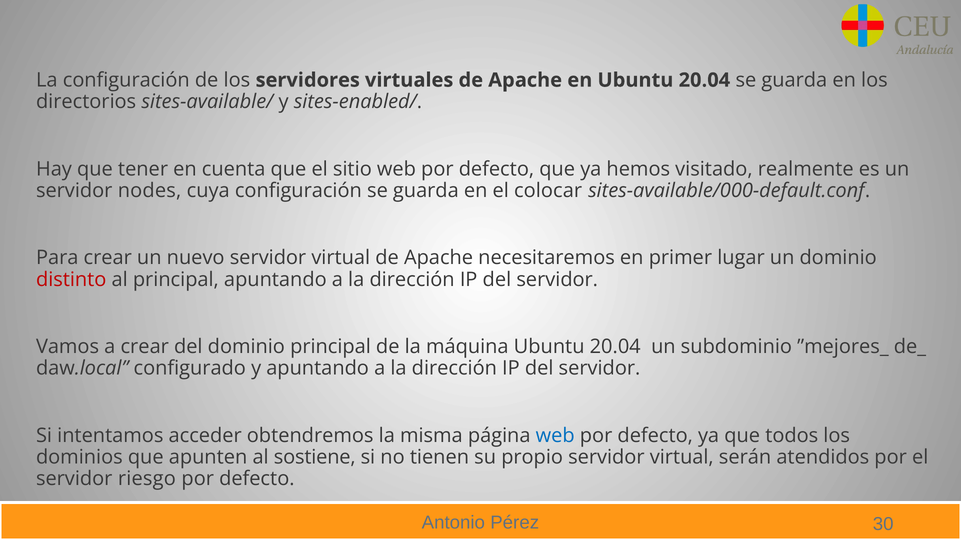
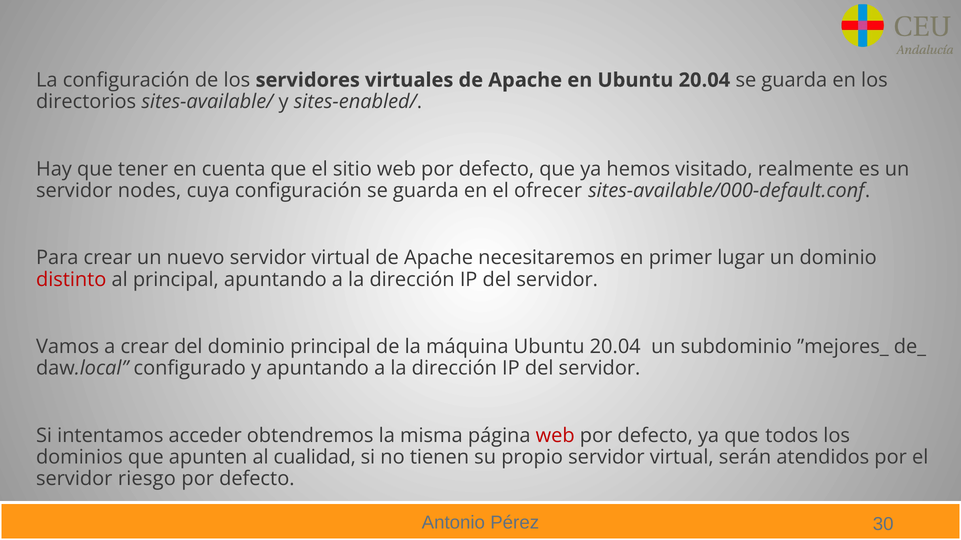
colocar: colocar -> ofrecer
web at (555, 436) colour: blue -> red
sostiene: sostiene -> cualidad
